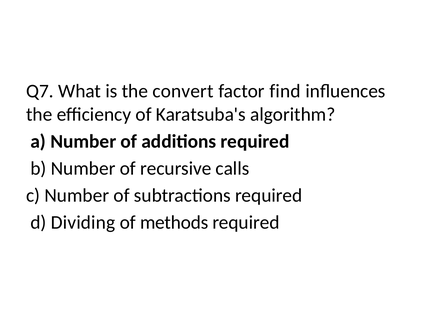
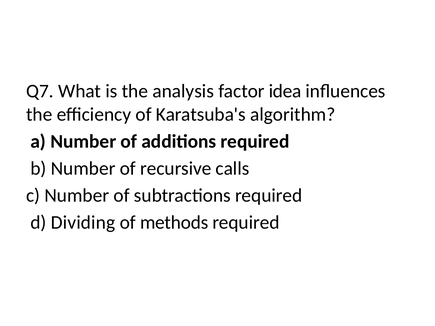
convert: convert -> analysis
find: find -> idea
